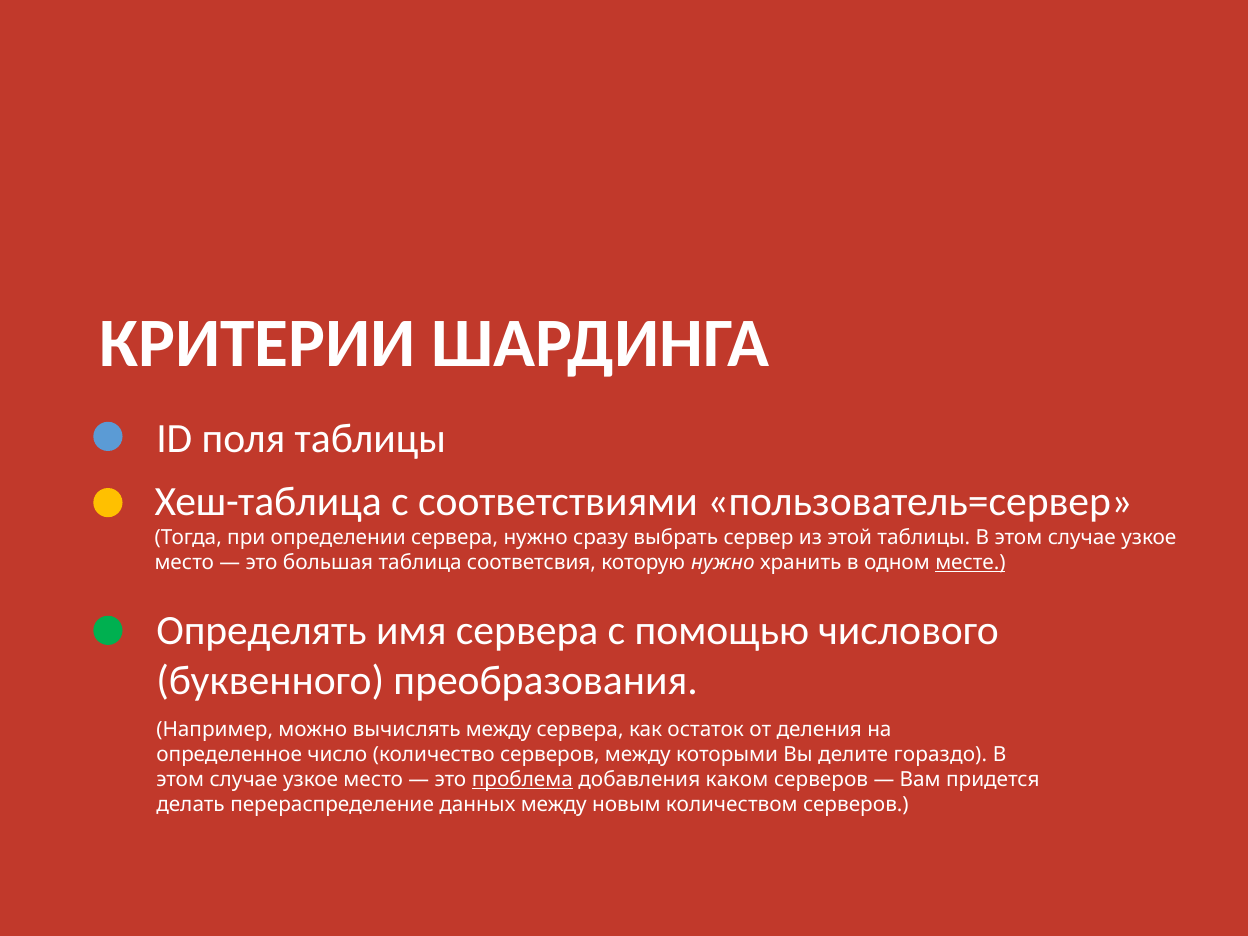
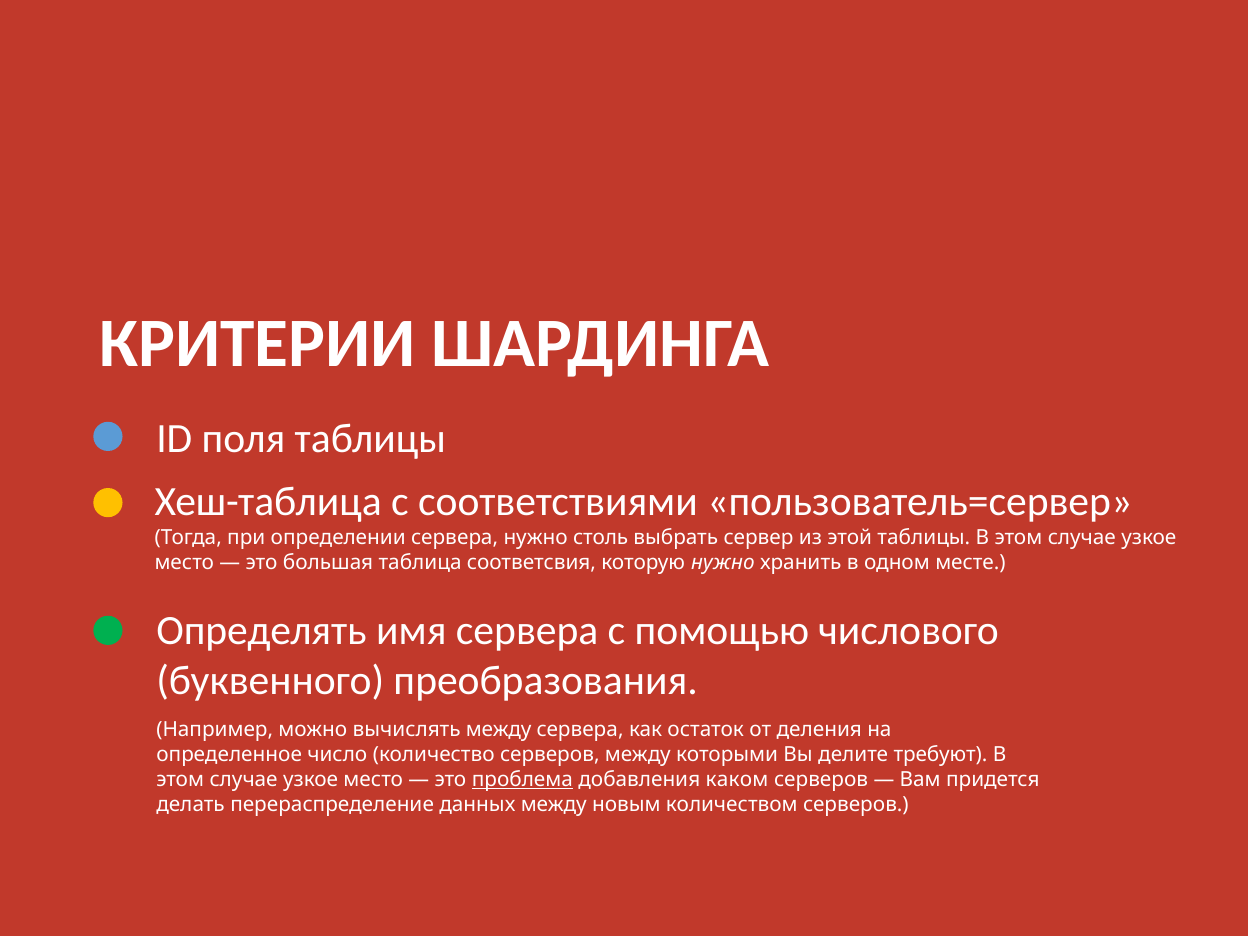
сразу: сразу -> столь
месте underline: present -> none
гораздо: гораздо -> требуют
